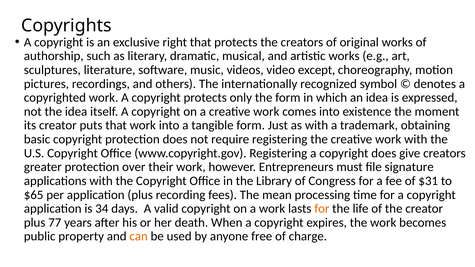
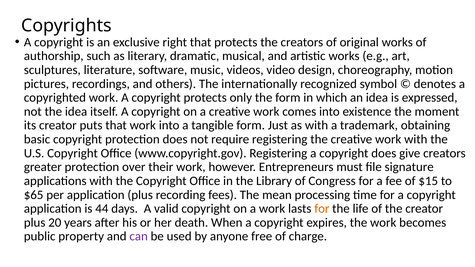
except: except -> design
$31: $31 -> $15
34: 34 -> 44
77: 77 -> 20
can colour: orange -> purple
